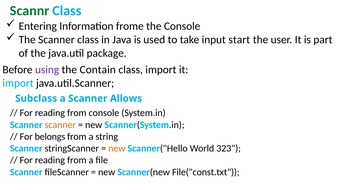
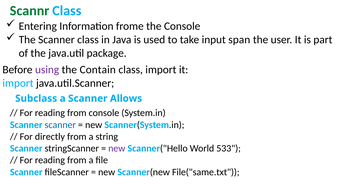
start: start -> span
scanner at (60, 124) colour: orange -> blue
belongs: belongs -> directly
new at (117, 148) colour: orange -> purple
323: 323 -> 533
File("const.txt: File("const.txt -> File("same.txt
